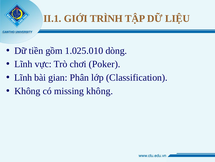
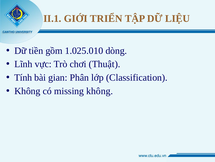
TRÌNH: TRÌNH -> TRIỂN
Poker: Poker -> Thuật
Lĩnh at (23, 77): Lĩnh -> Tính
